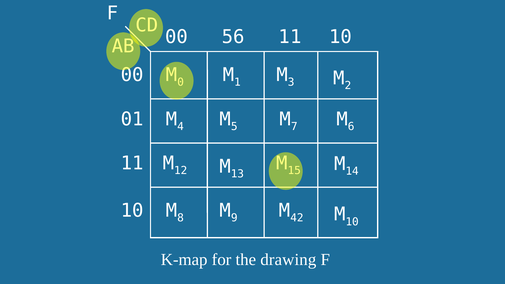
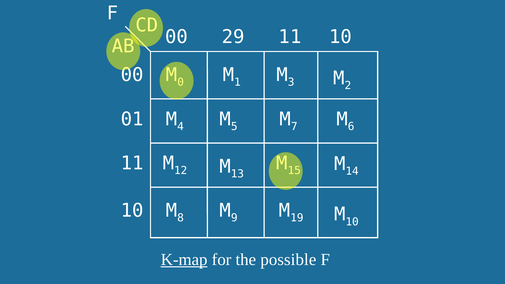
56: 56 -> 29
42: 42 -> 19
K-map underline: none -> present
drawing: drawing -> possible
